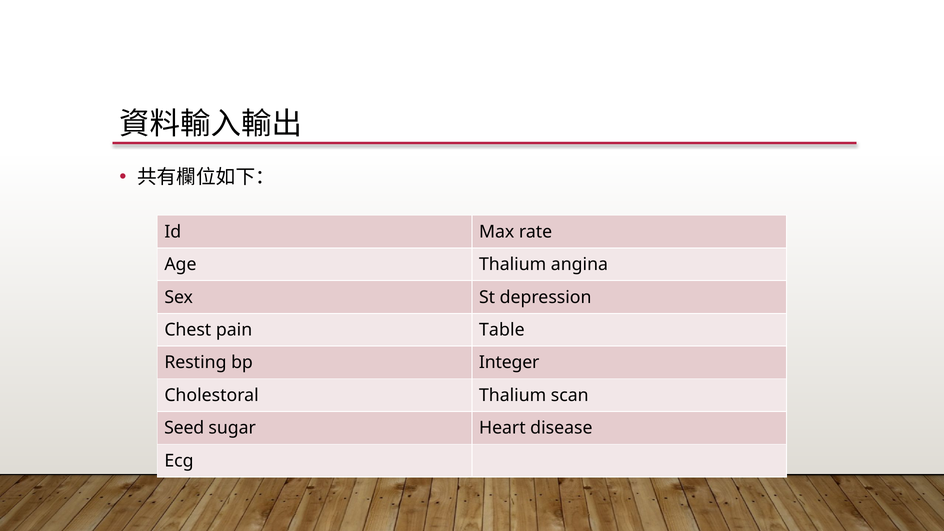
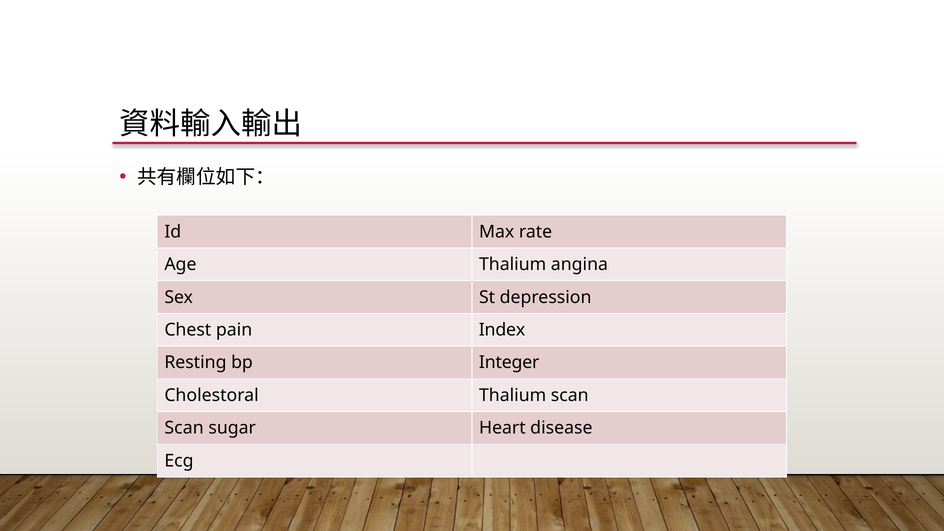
Table: Table -> Index
Seed at (184, 428): Seed -> Scan
